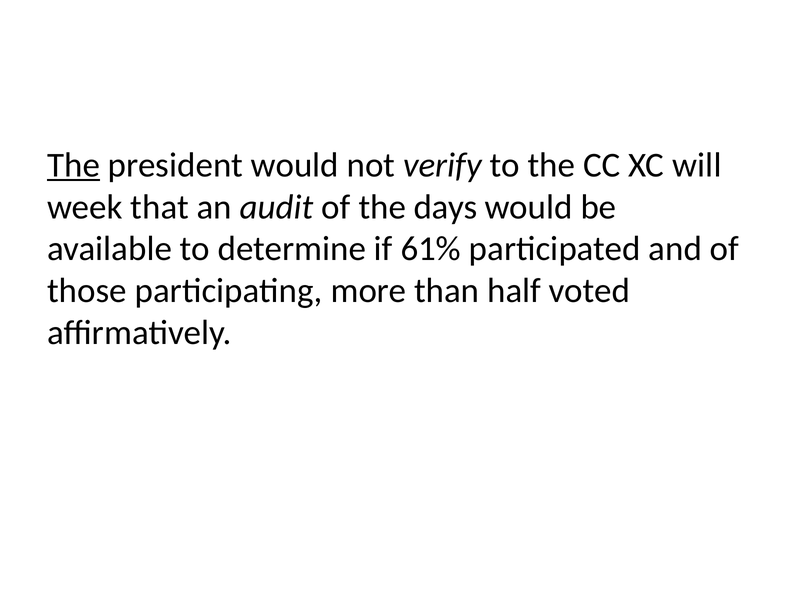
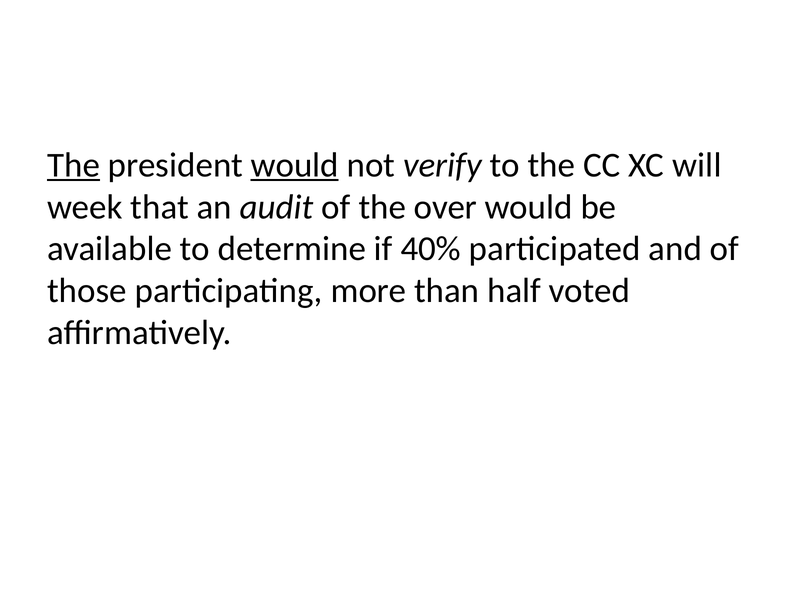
would at (295, 165) underline: none -> present
days: days -> over
61%: 61% -> 40%
